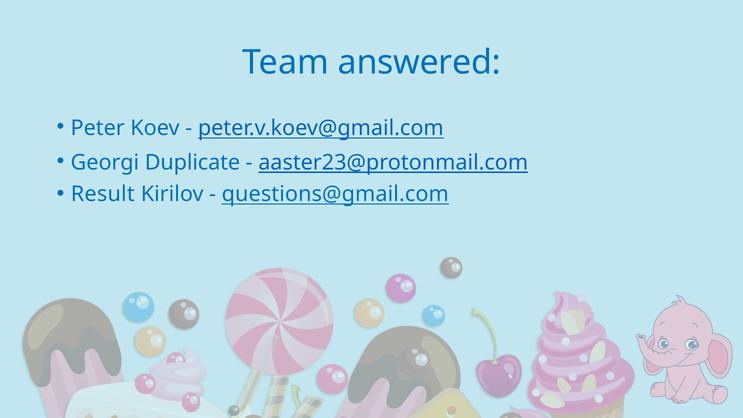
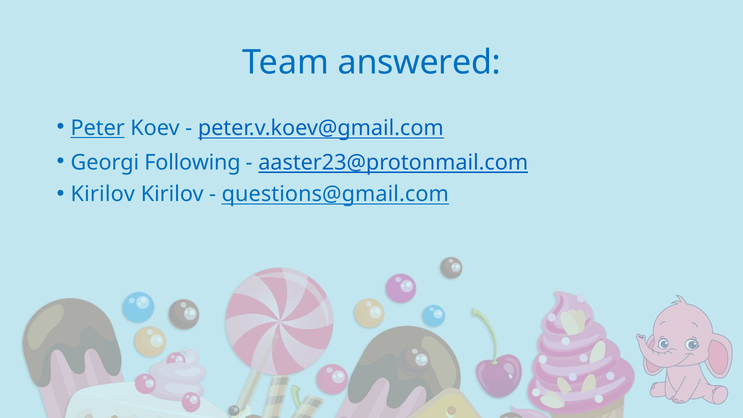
Peter underline: none -> present
Duplicate: Duplicate -> Following
Result at (103, 194): Result -> Kirilov
